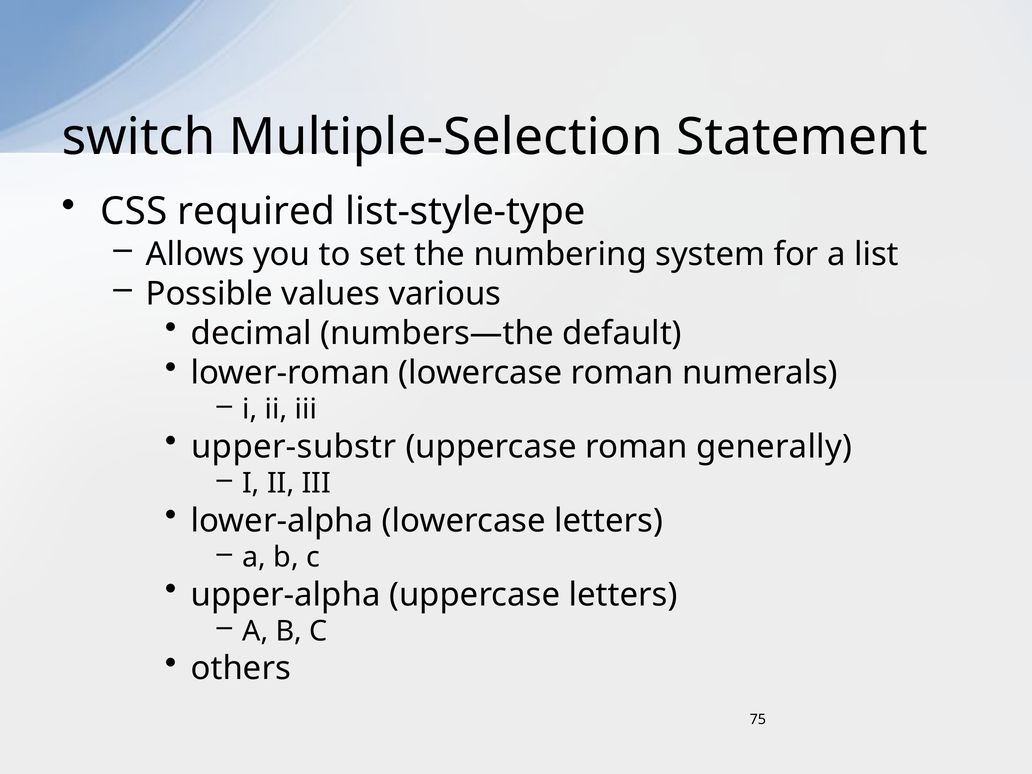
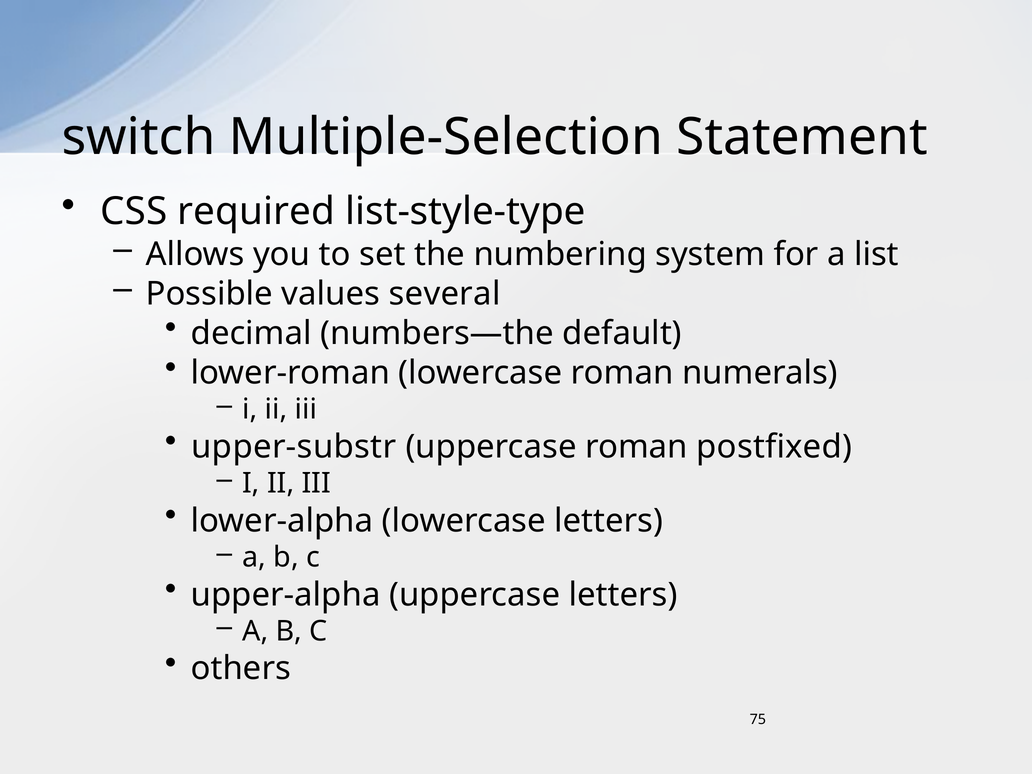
various: various -> several
generally: generally -> postfixed
